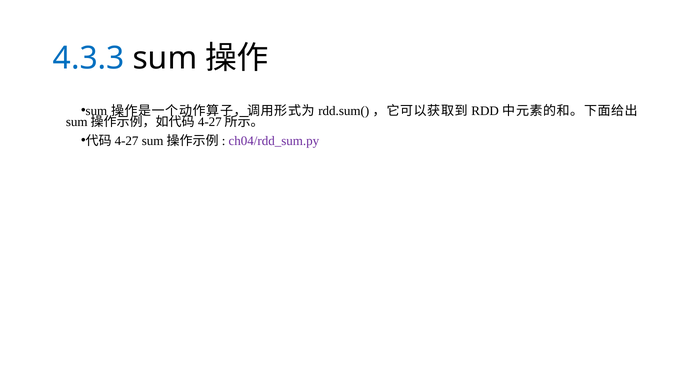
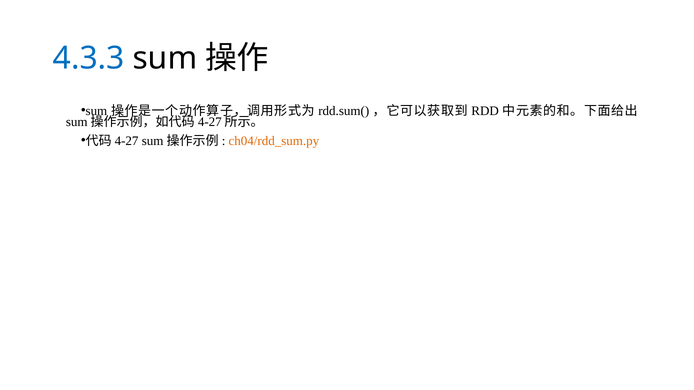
ch04/rdd_sum.py colour: purple -> orange
